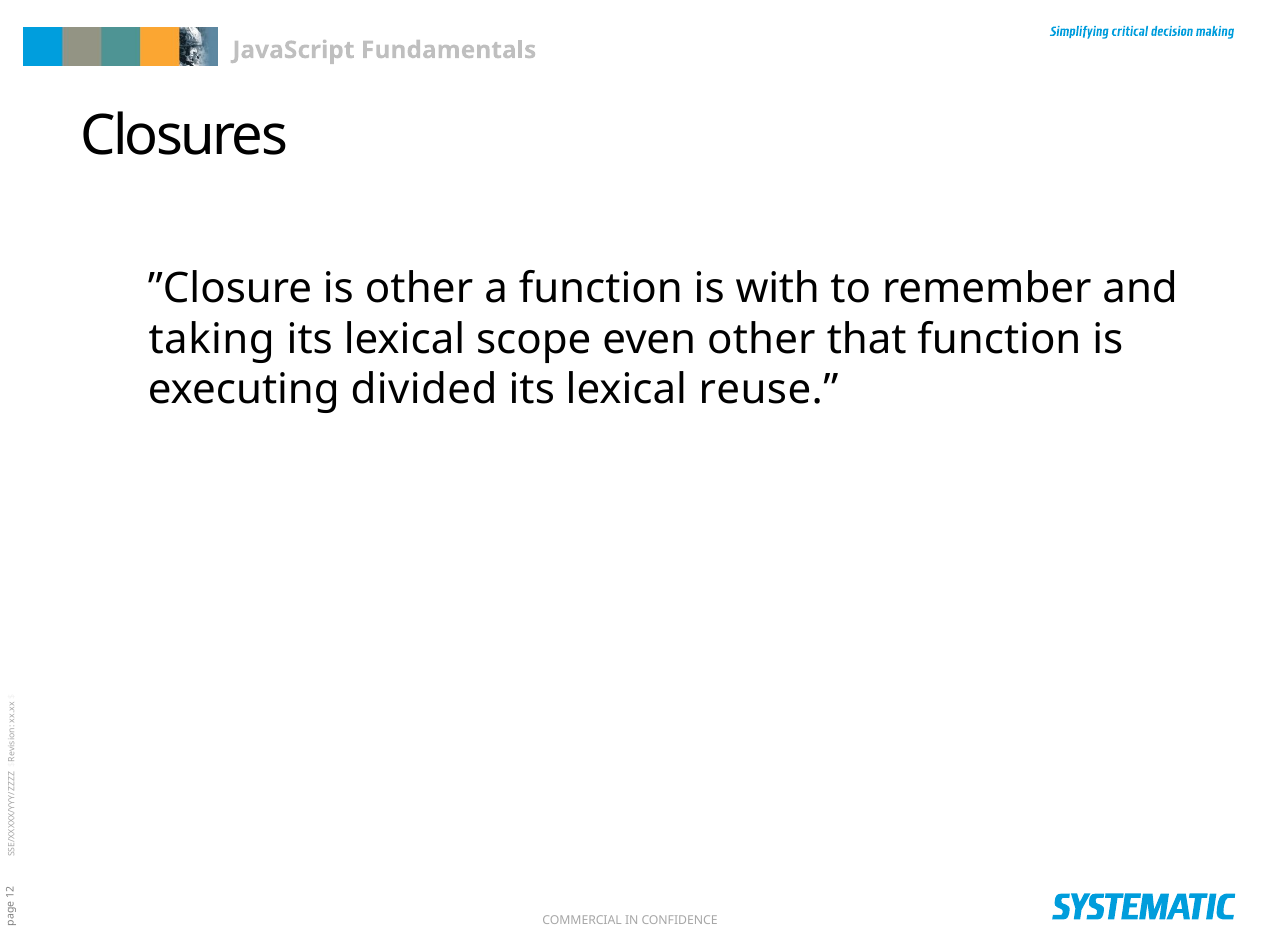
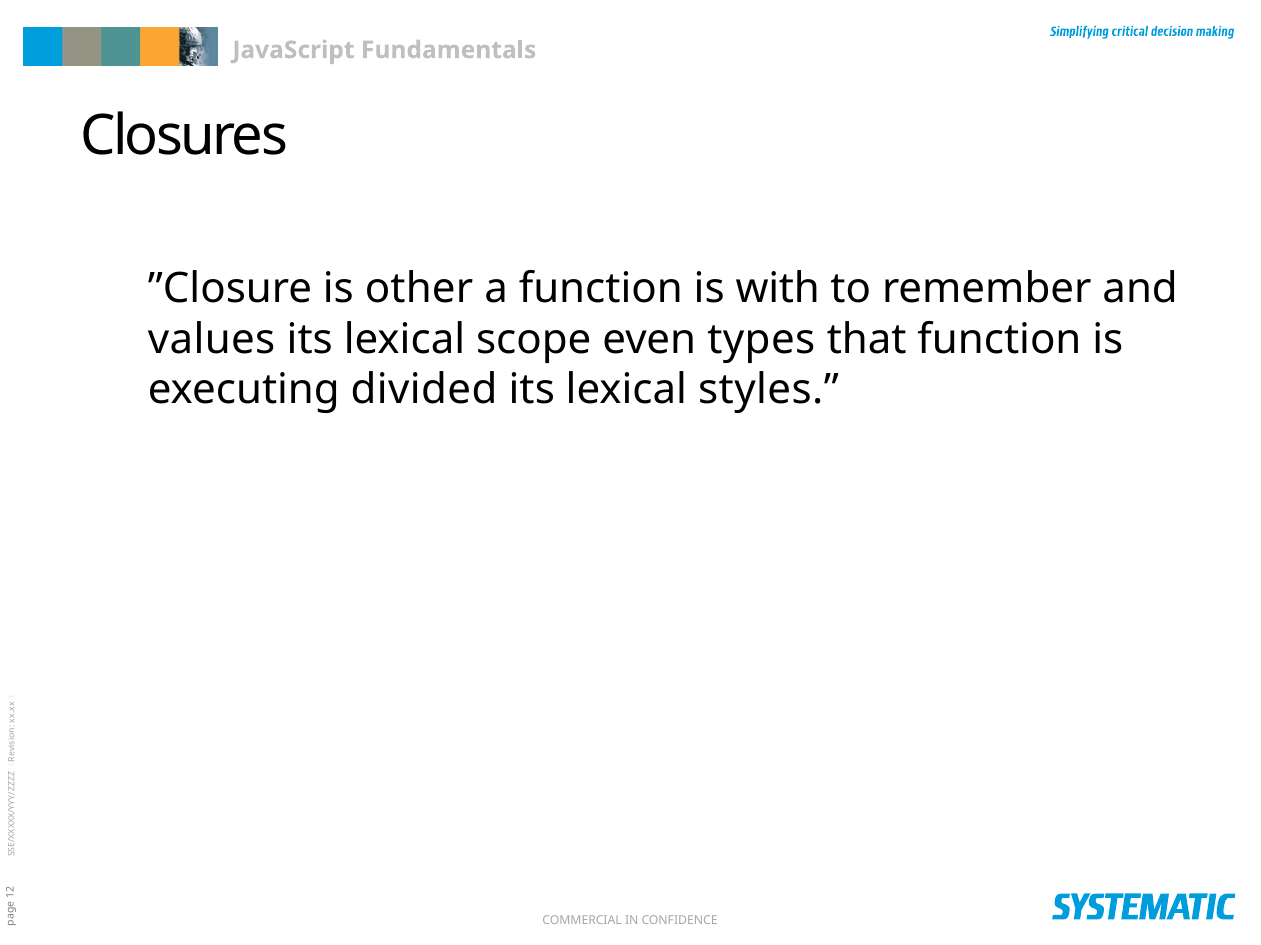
taking: taking -> values
even other: other -> types
reuse: reuse -> styles
